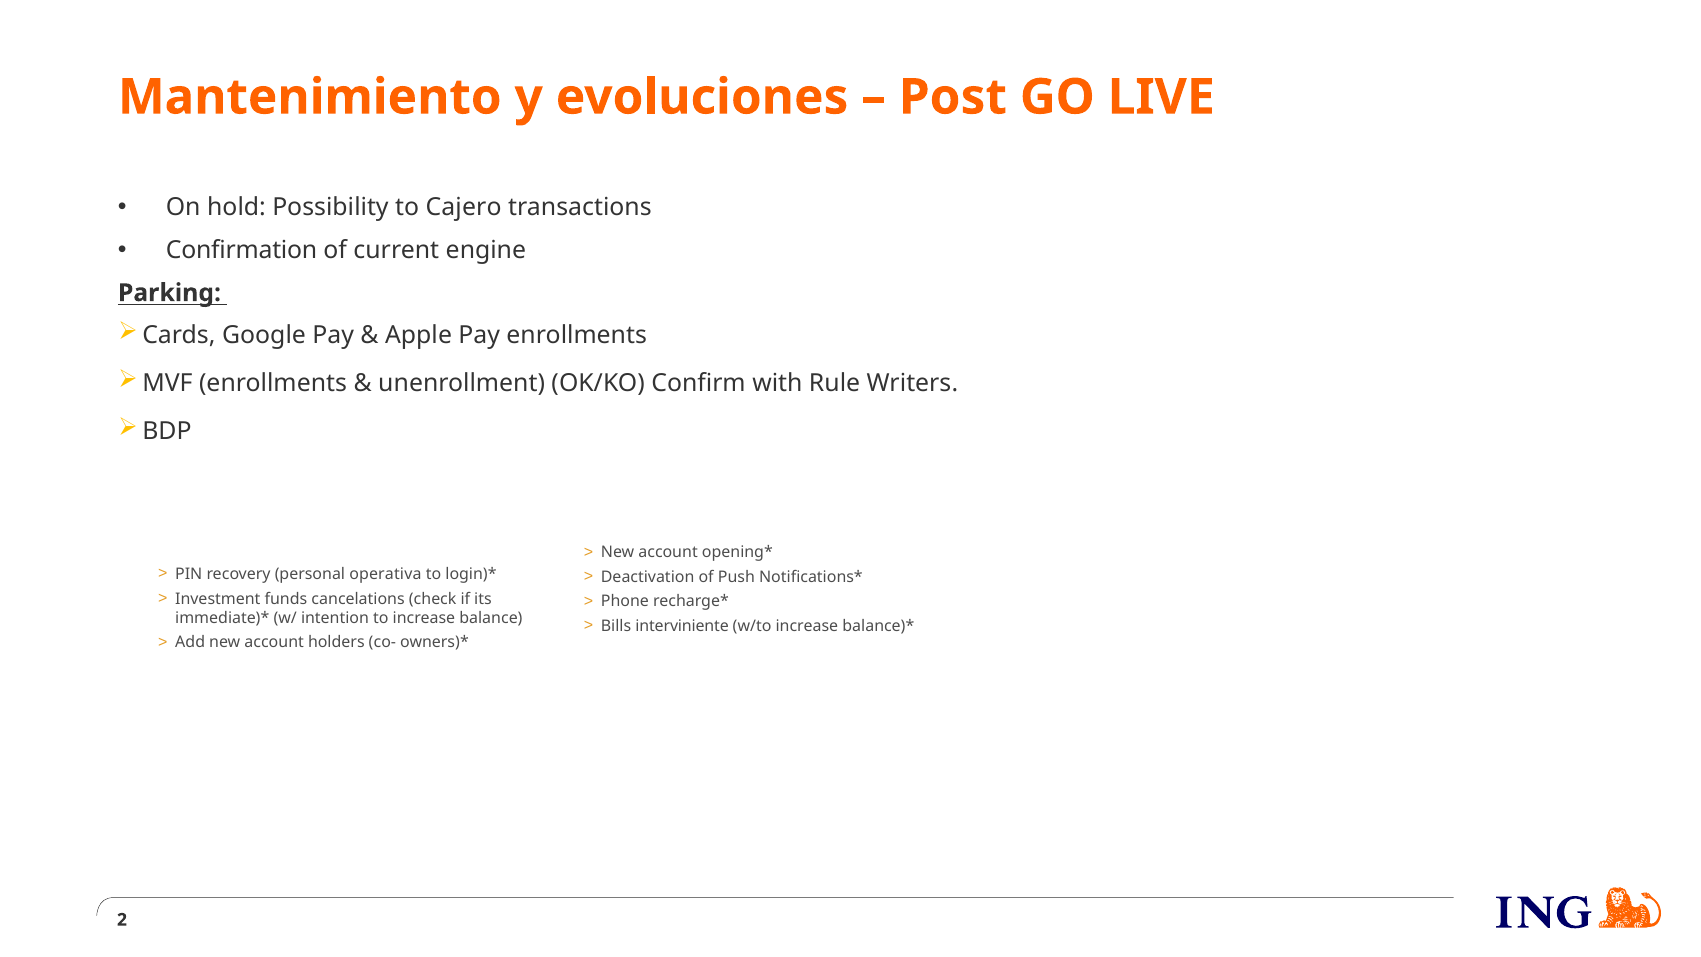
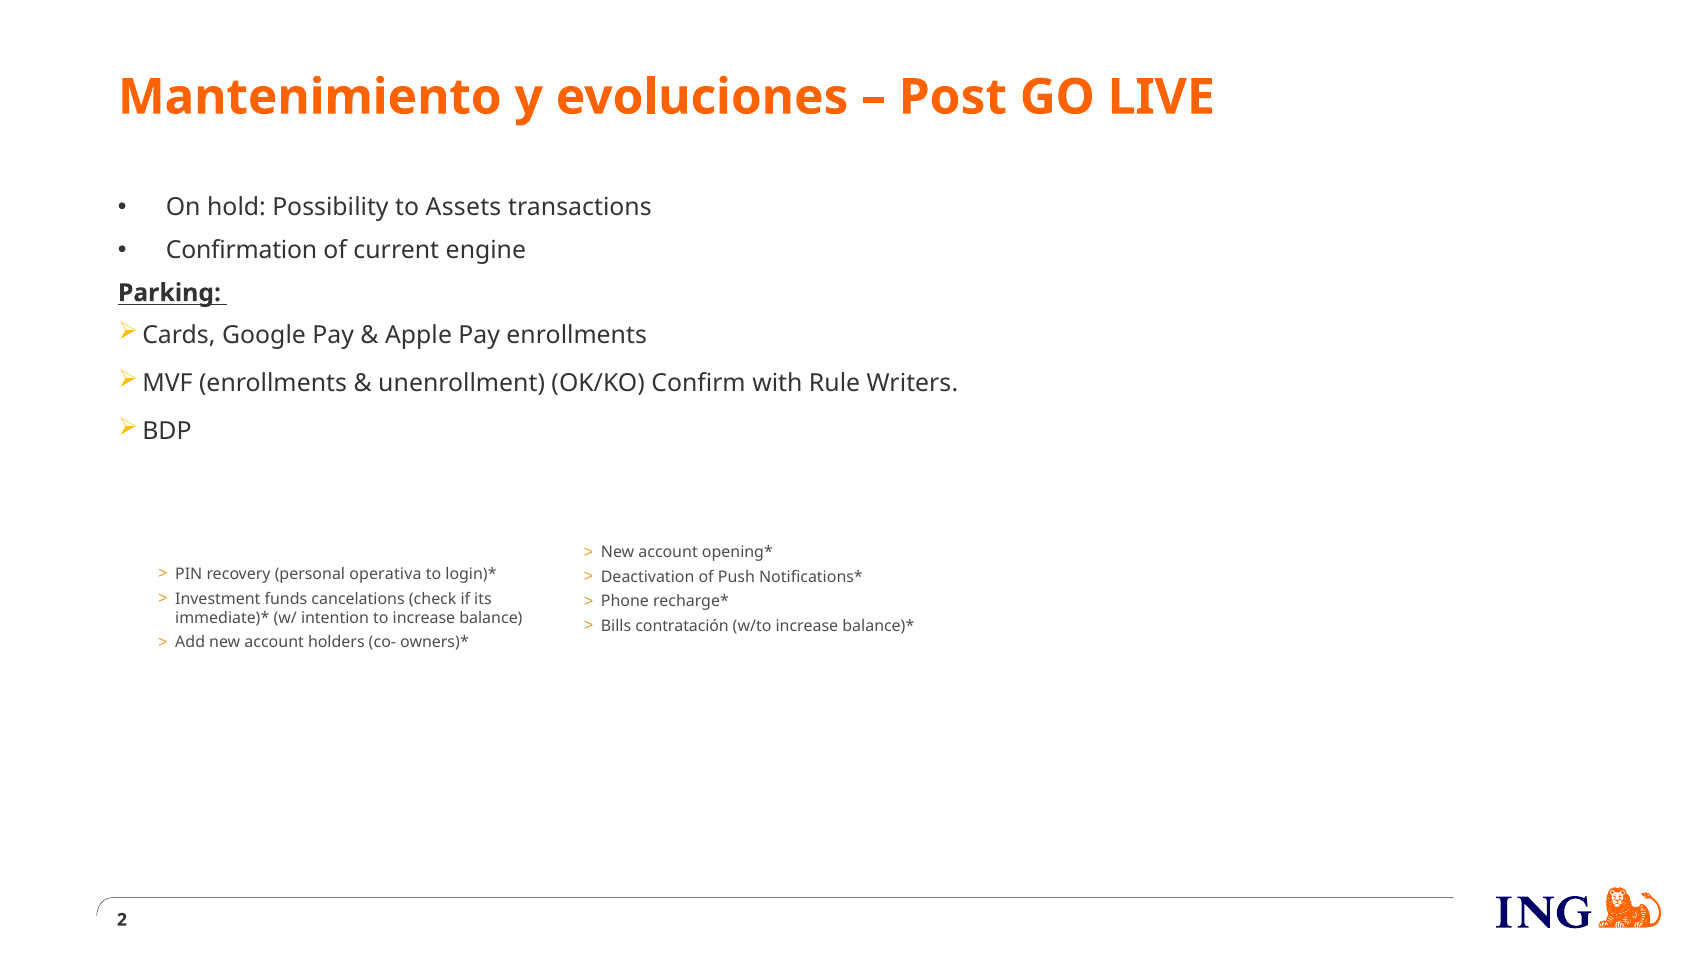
Cajero: Cajero -> Assets
interviniente: interviniente -> contratación
